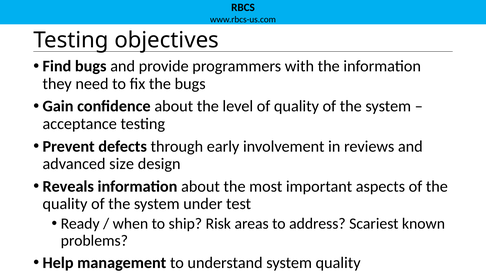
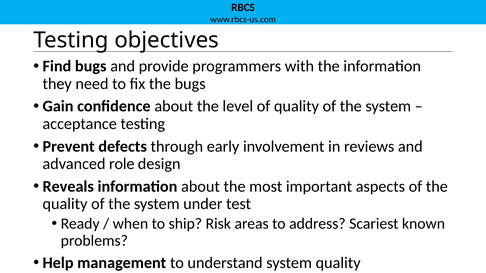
size: size -> role
